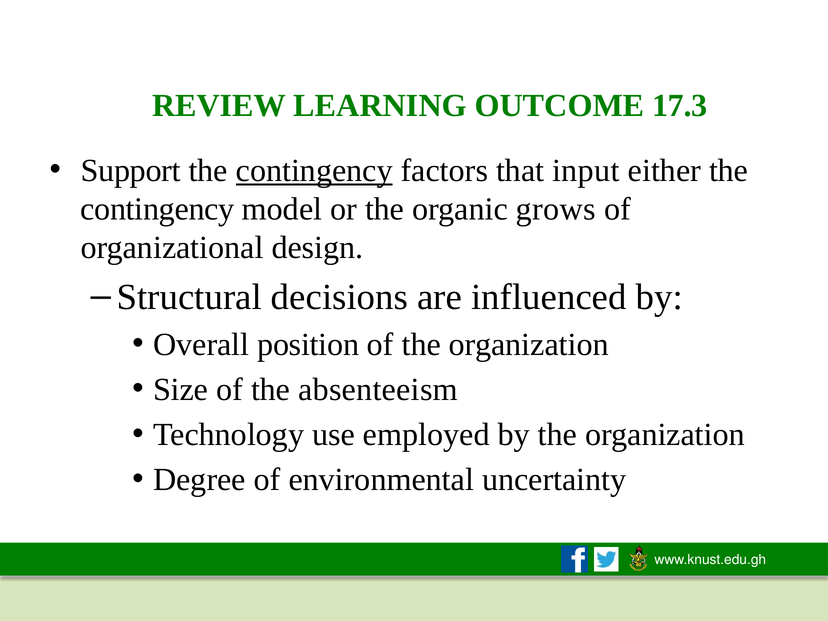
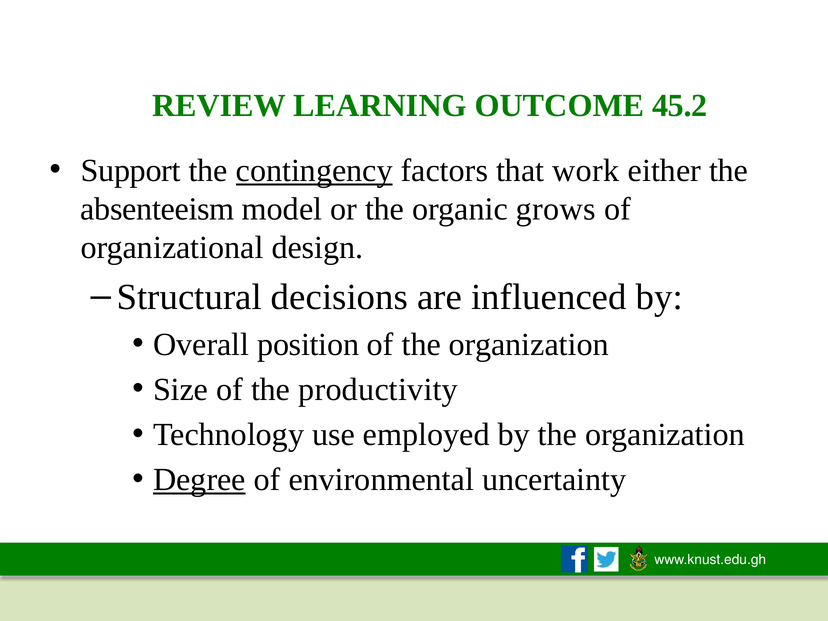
17.3: 17.3 -> 45.2
input: input -> work
contingency at (157, 209): contingency -> absenteeism
absenteeism: absenteeism -> productivity
Degree underline: none -> present
